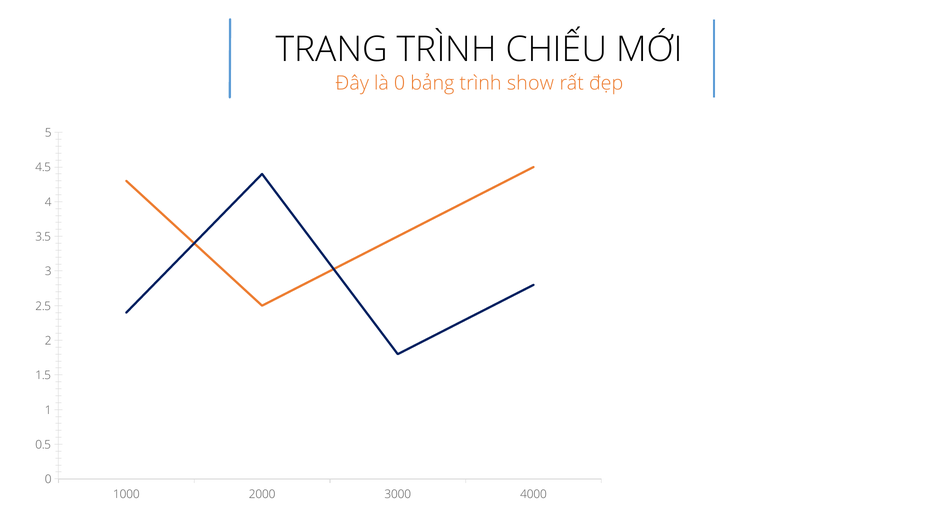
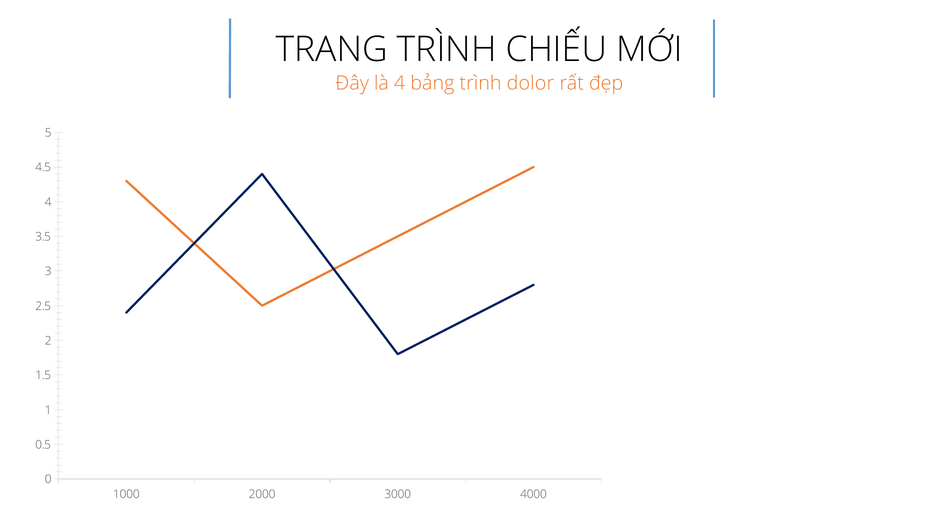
là 0: 0 -> 4
show: show -> dolor
